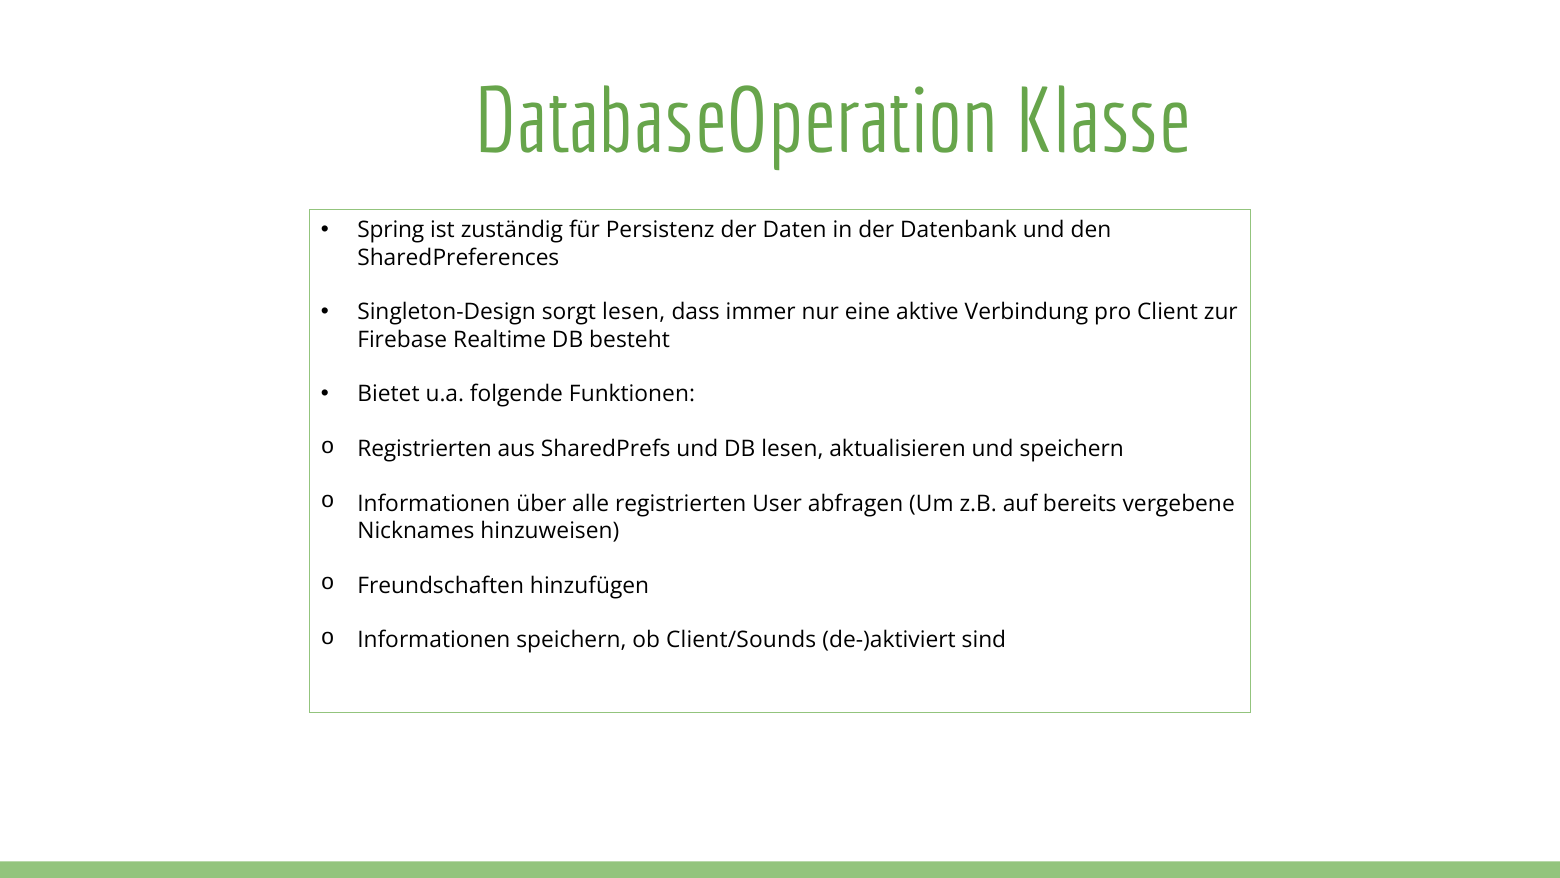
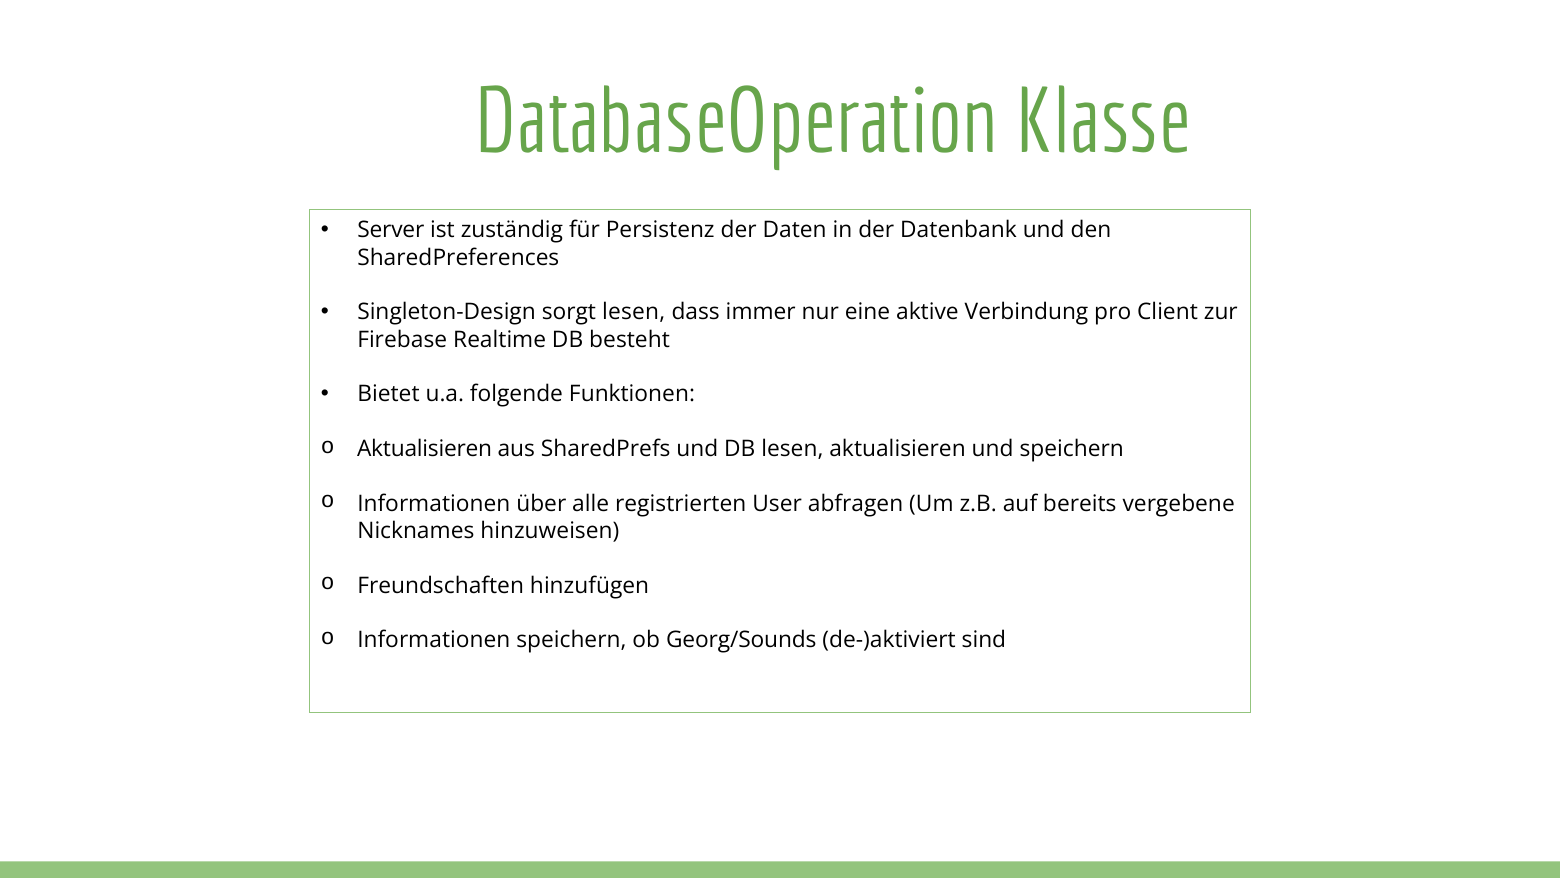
Spring: Spring -> Server
Registrierten at (425, 449): Registrierten -> Aktualisieren
Client/Sounds: Client/Sounds -> Georg/Sounds
